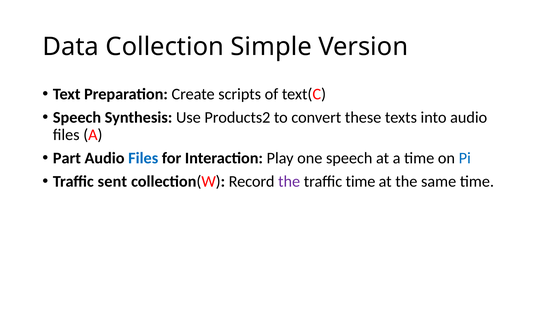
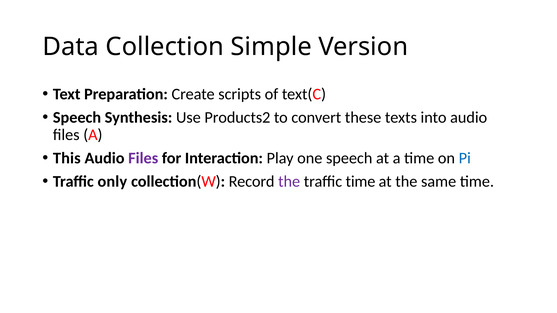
Part: Part -> This
Files at (143, 158) colour: blue -> purple
sent: sent -> only
